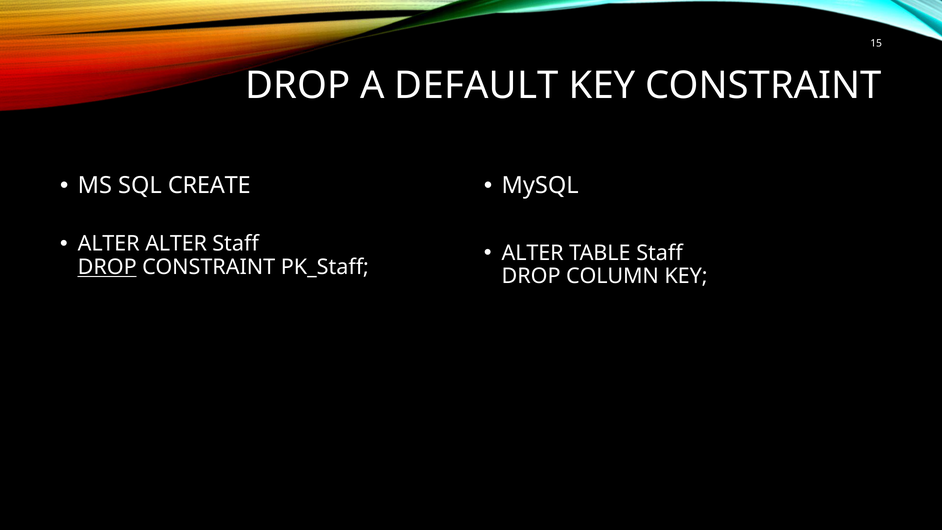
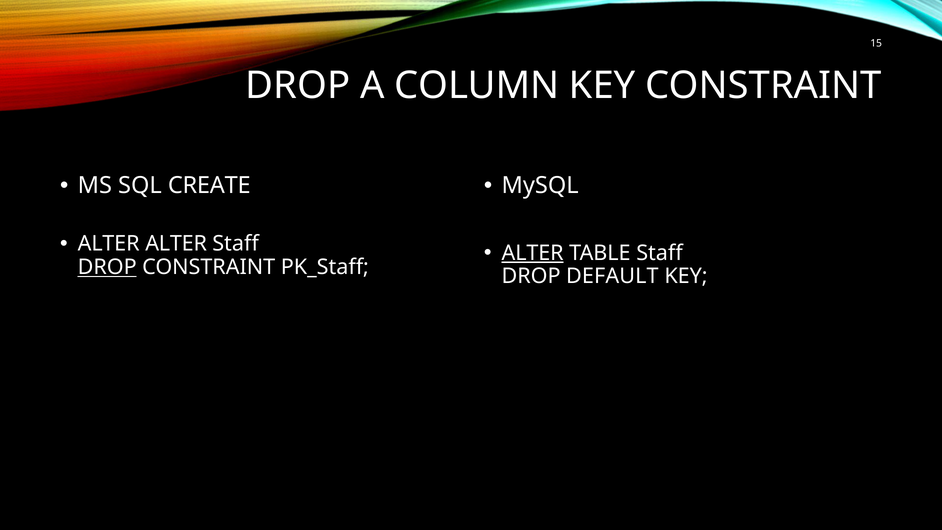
DEFAULT: DEFAULT -> COLUMN
ALTER at (533, 253) underline: none -> present
COLUMN: COLUMN -> DEFAULT
